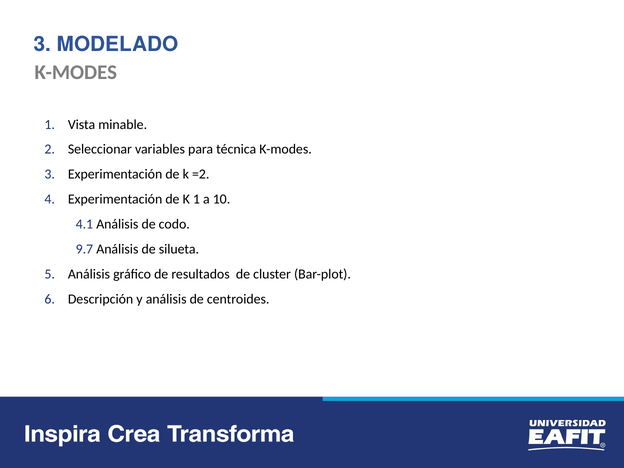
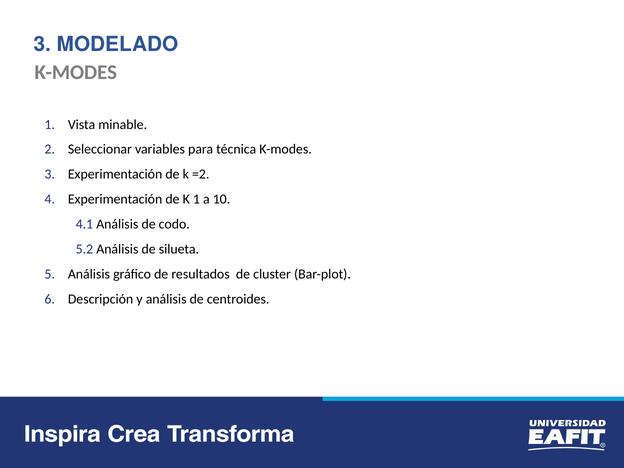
9.7: 9.7 -> 5.2
